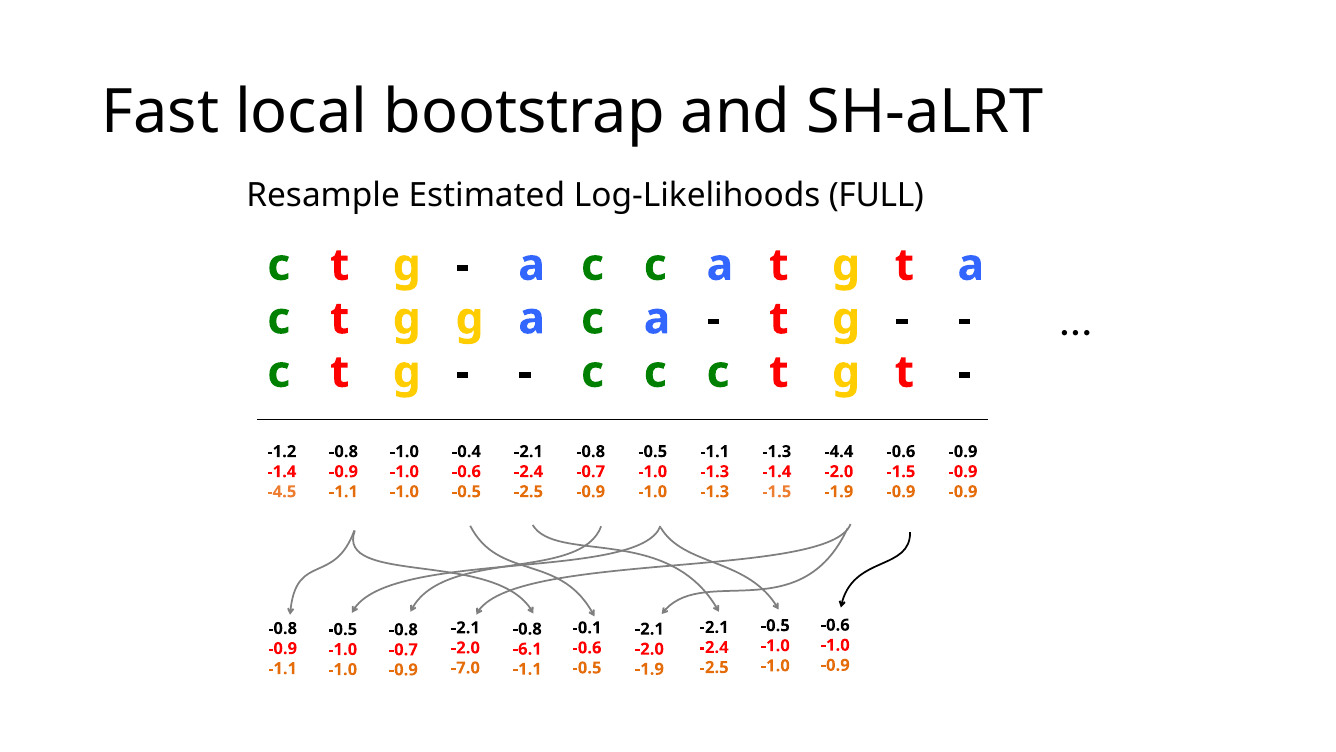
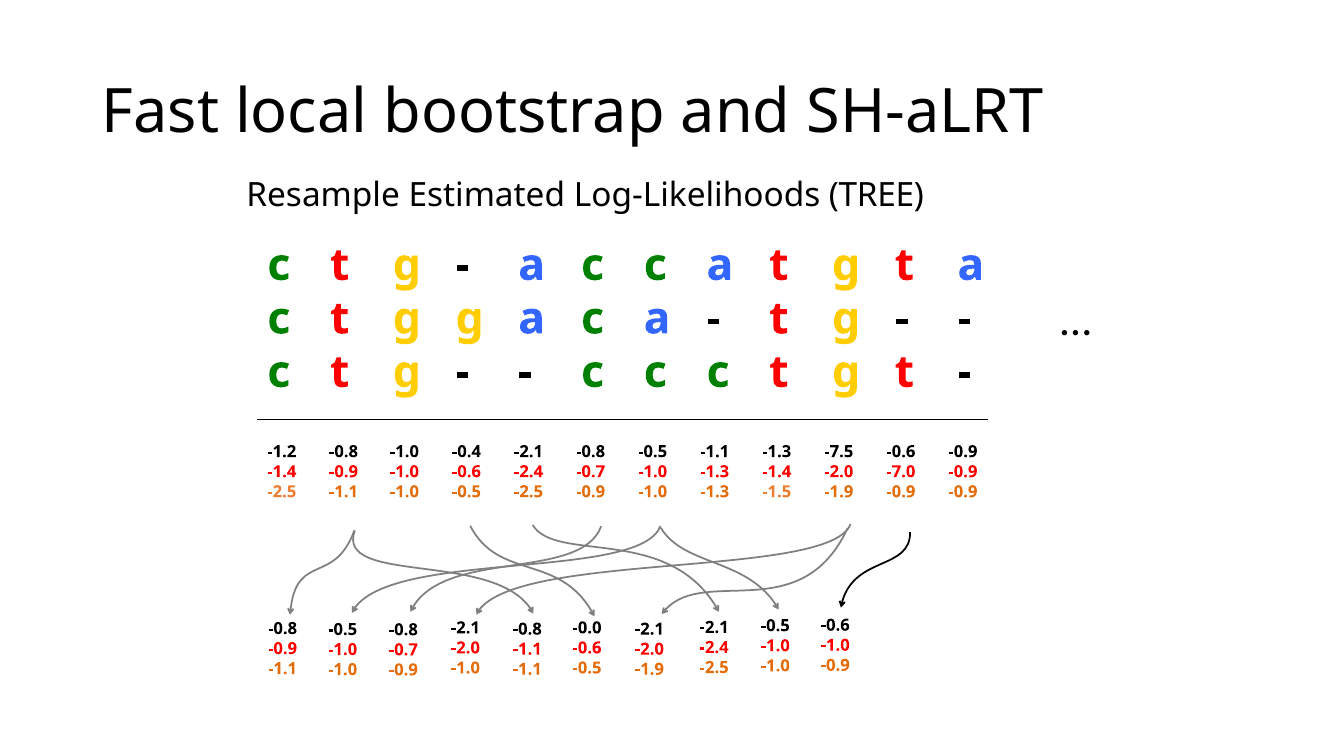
FULL: FULL -> TREE
-4.4: -4.4 -> -7.5
-1.5 at (901, 471): -1.5 -> -7.0
-4.5 at (282, 491): -4.5 -> -2.5
-0.1: -0.1 -> -0.0
-6.1 at (527, 649): -6.1 -> -1.1
-7.0 at (465, 667): -7.0 -> -1.0
